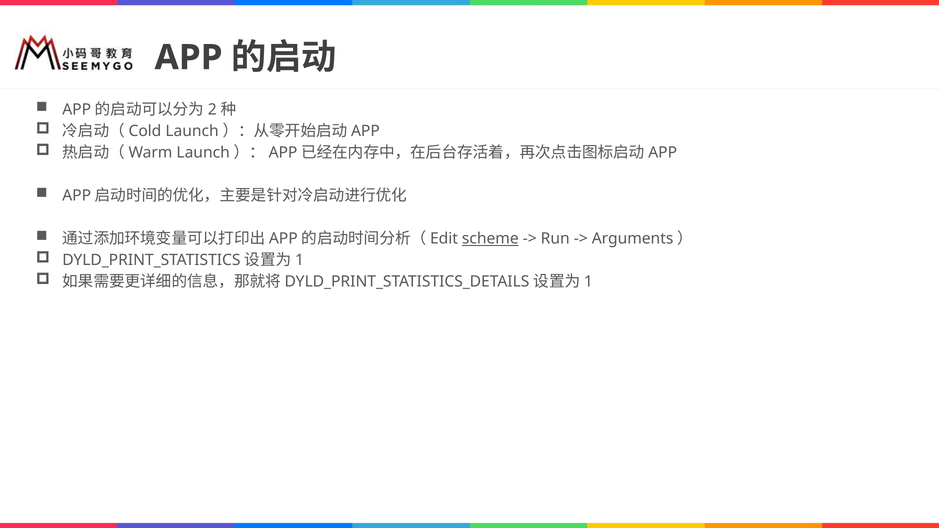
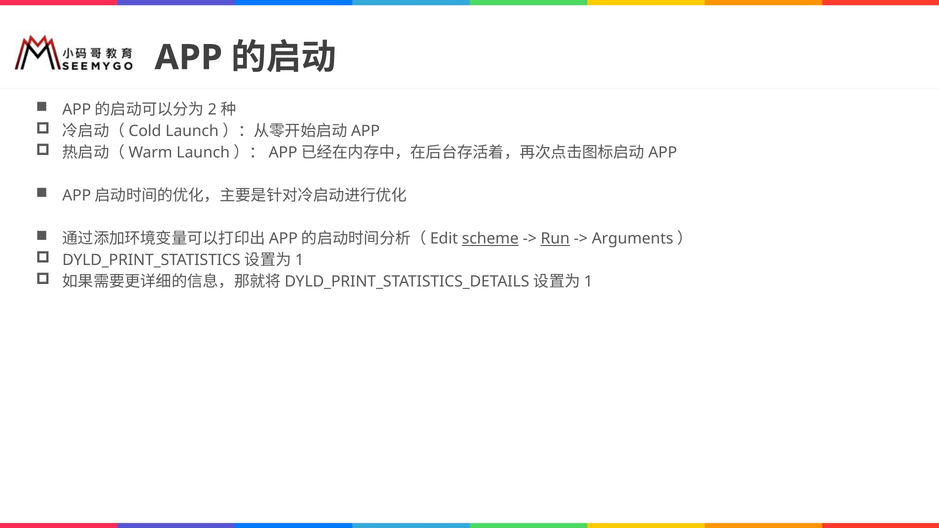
Run underline: none -> present
